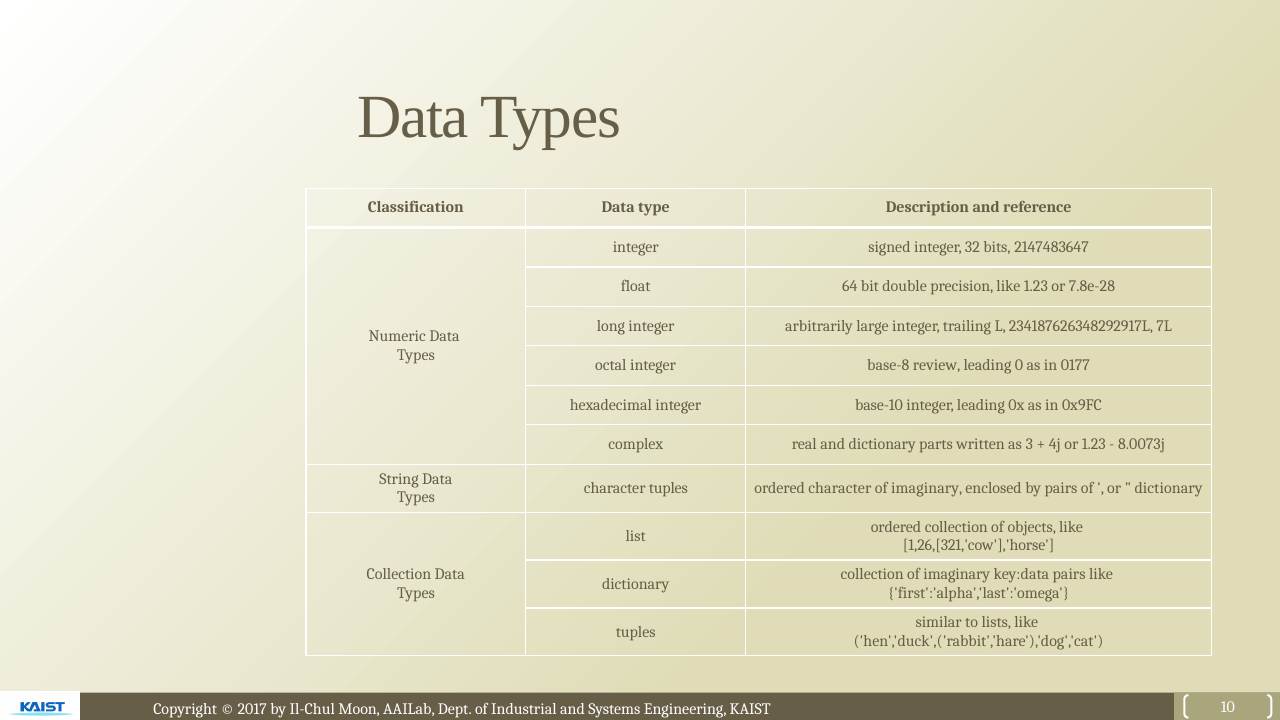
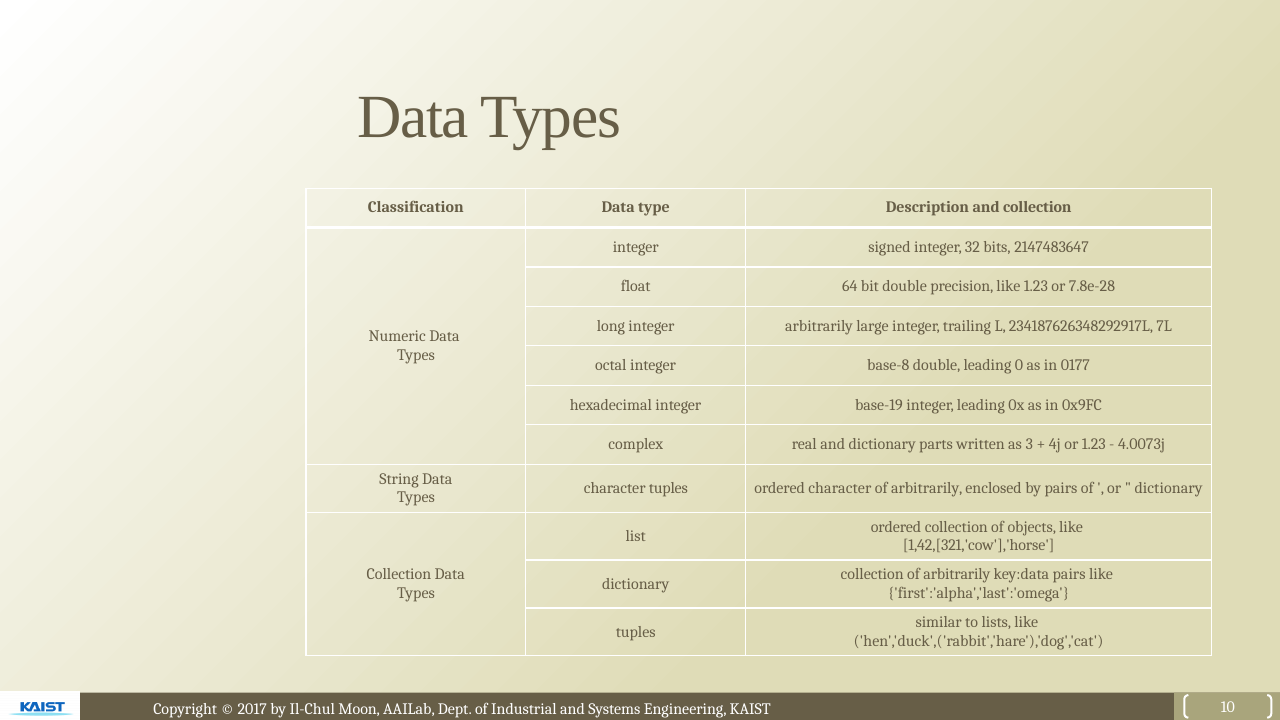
and reference: reference -> collection
base-8 review: review -> double
base-10: base-10 -> base-19
8.0073j: 8.0073j -> 4.0073j
imaginary at (927, 488): imaginary -> arbitrarily
1,26,[321,'cow'],'horse: 1,26,[321,'cow'],'horse -> 1,42,[321,'cow'],'horse
collection of imaginary: imaginary -> arbitrarily
